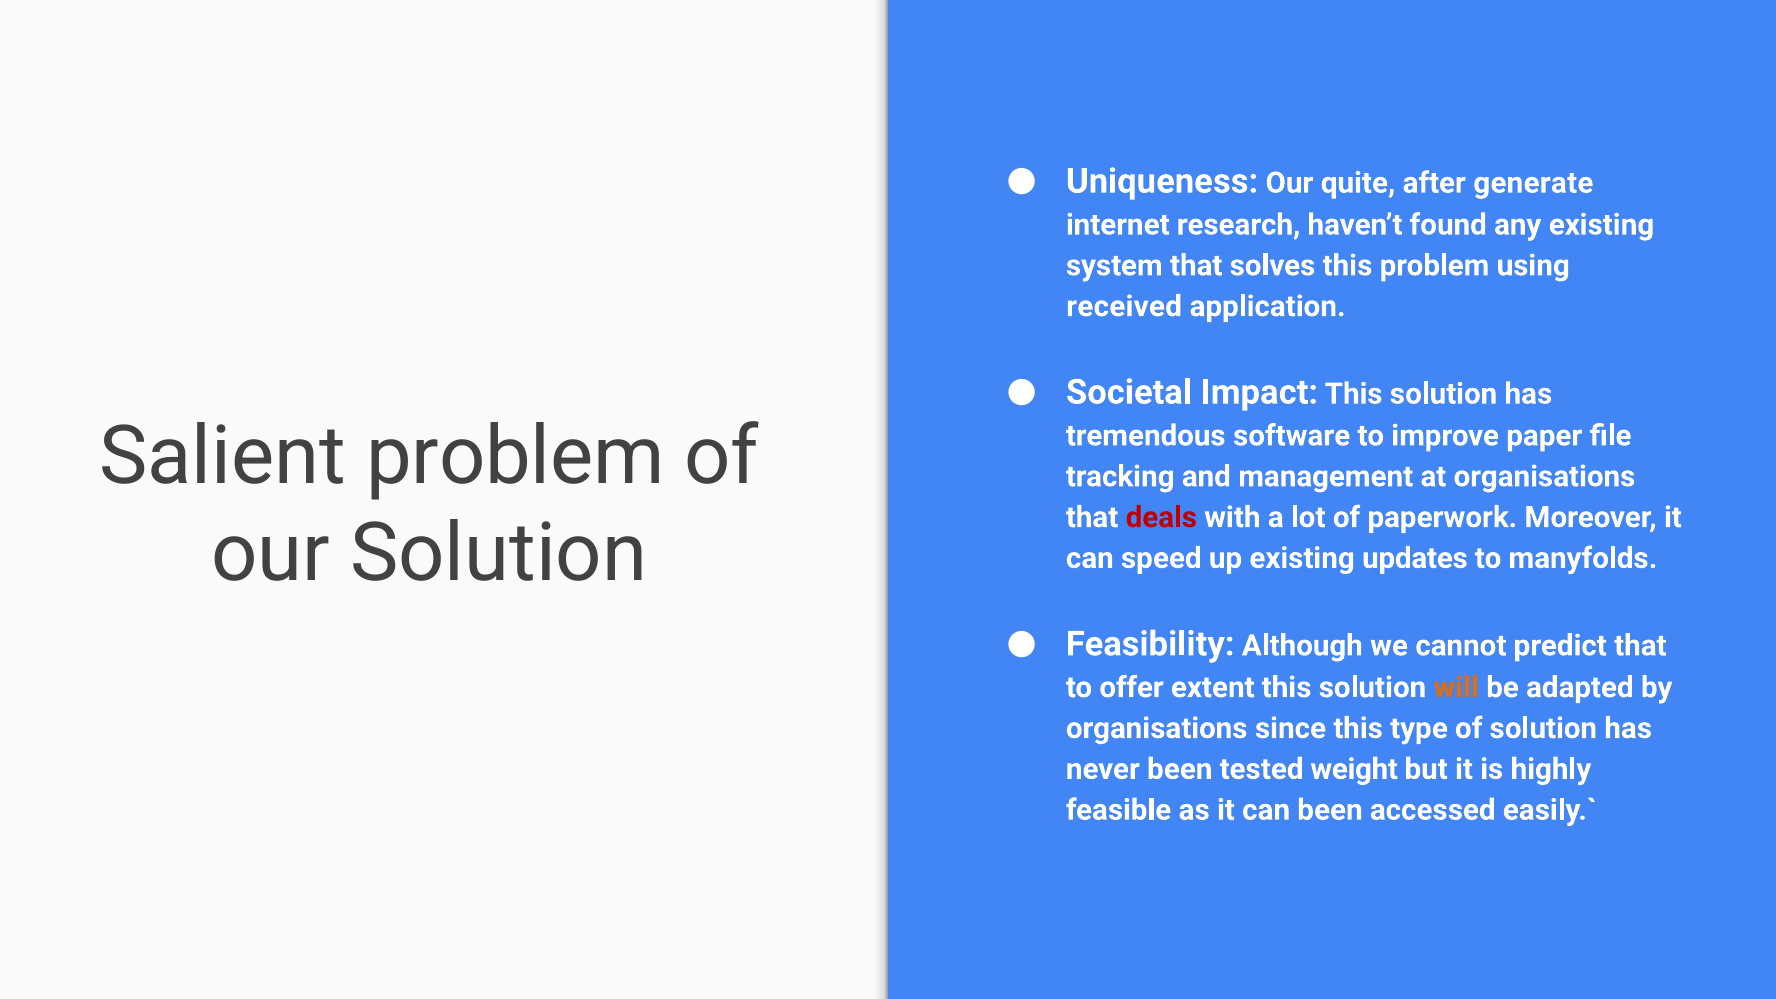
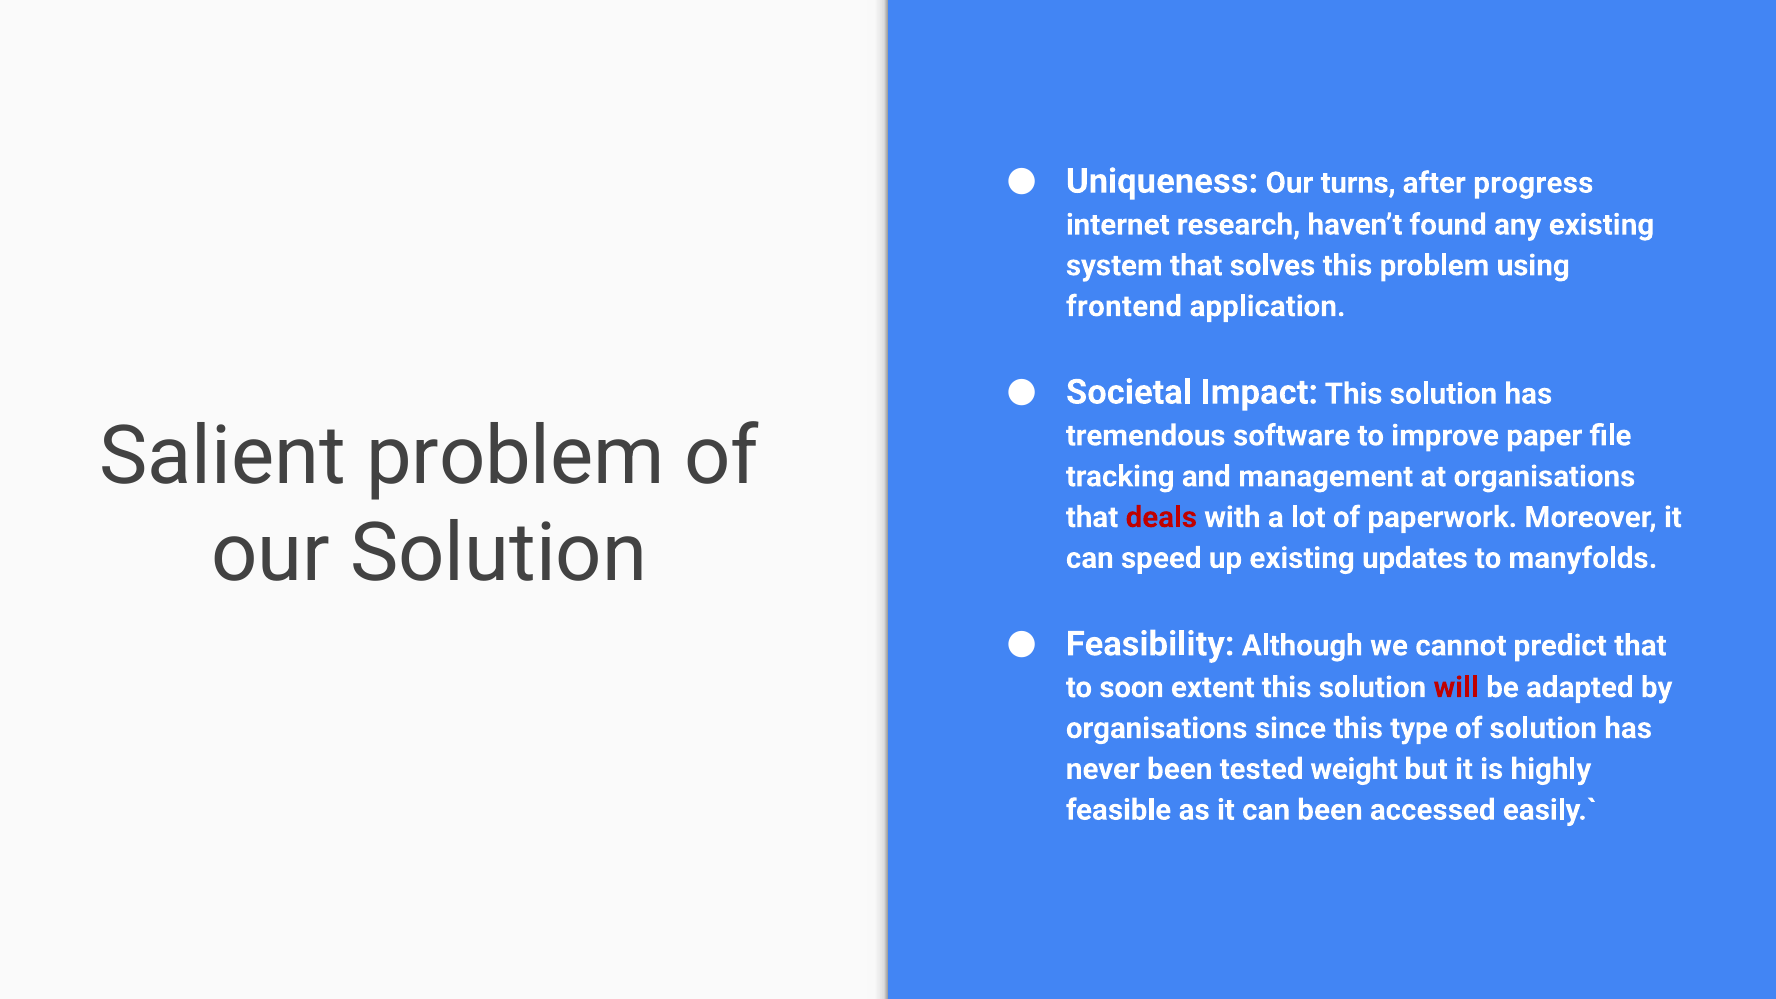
quite: quite -> turns
generate: generate -> progress
received: received -> frontend
offer: offer -> soon
will colour: orange -> red
